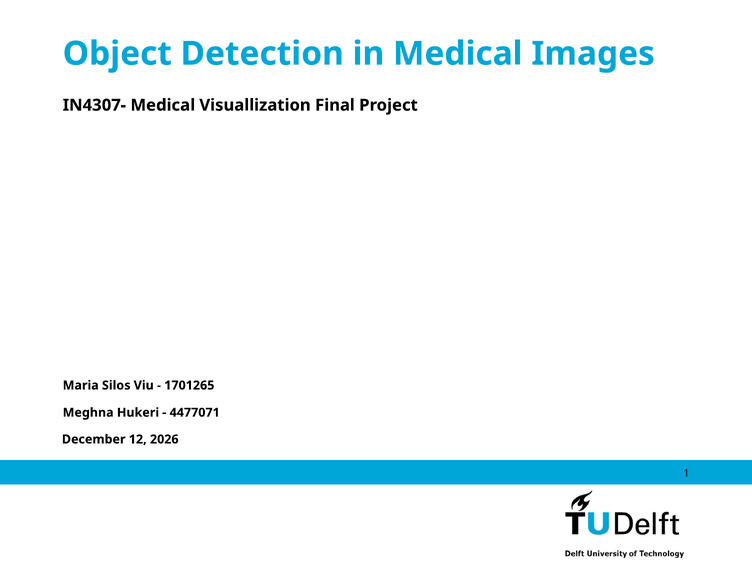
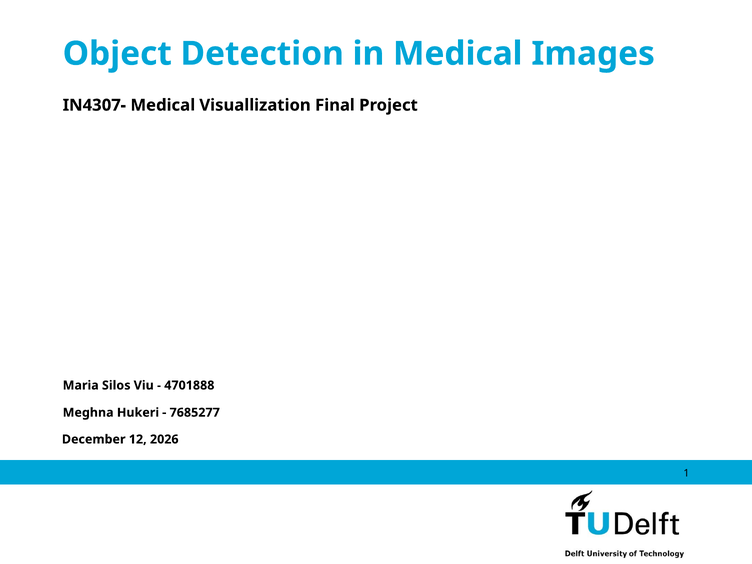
1701265: 1701265 -> 4701888
4477071: 4477071 -> 7685277
